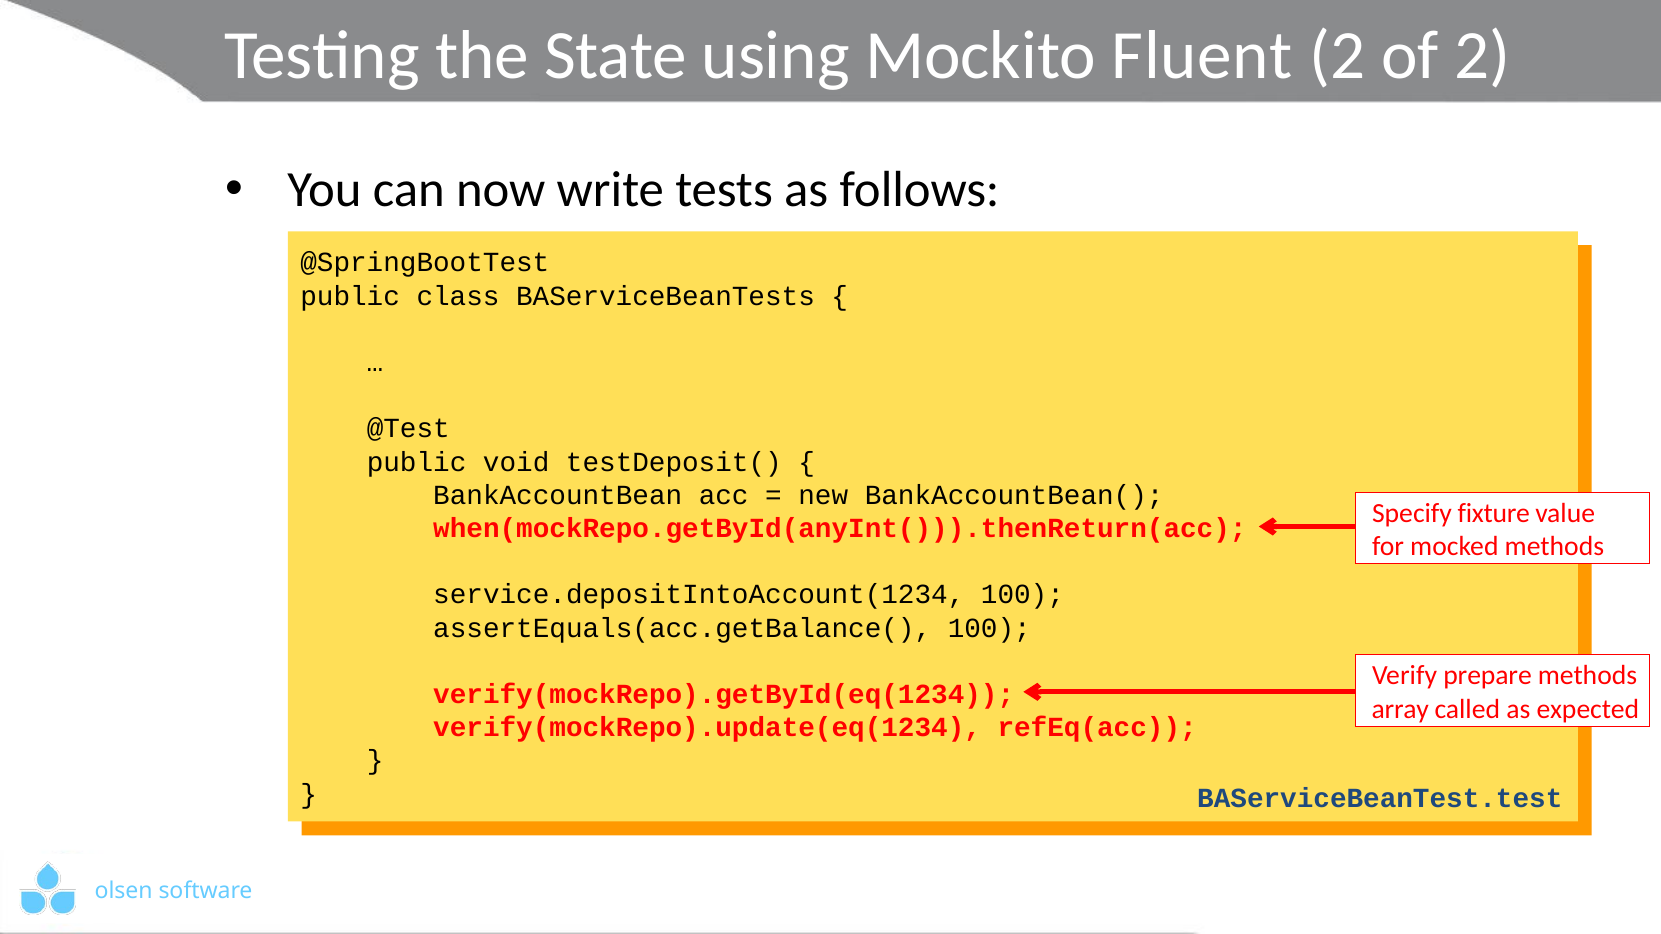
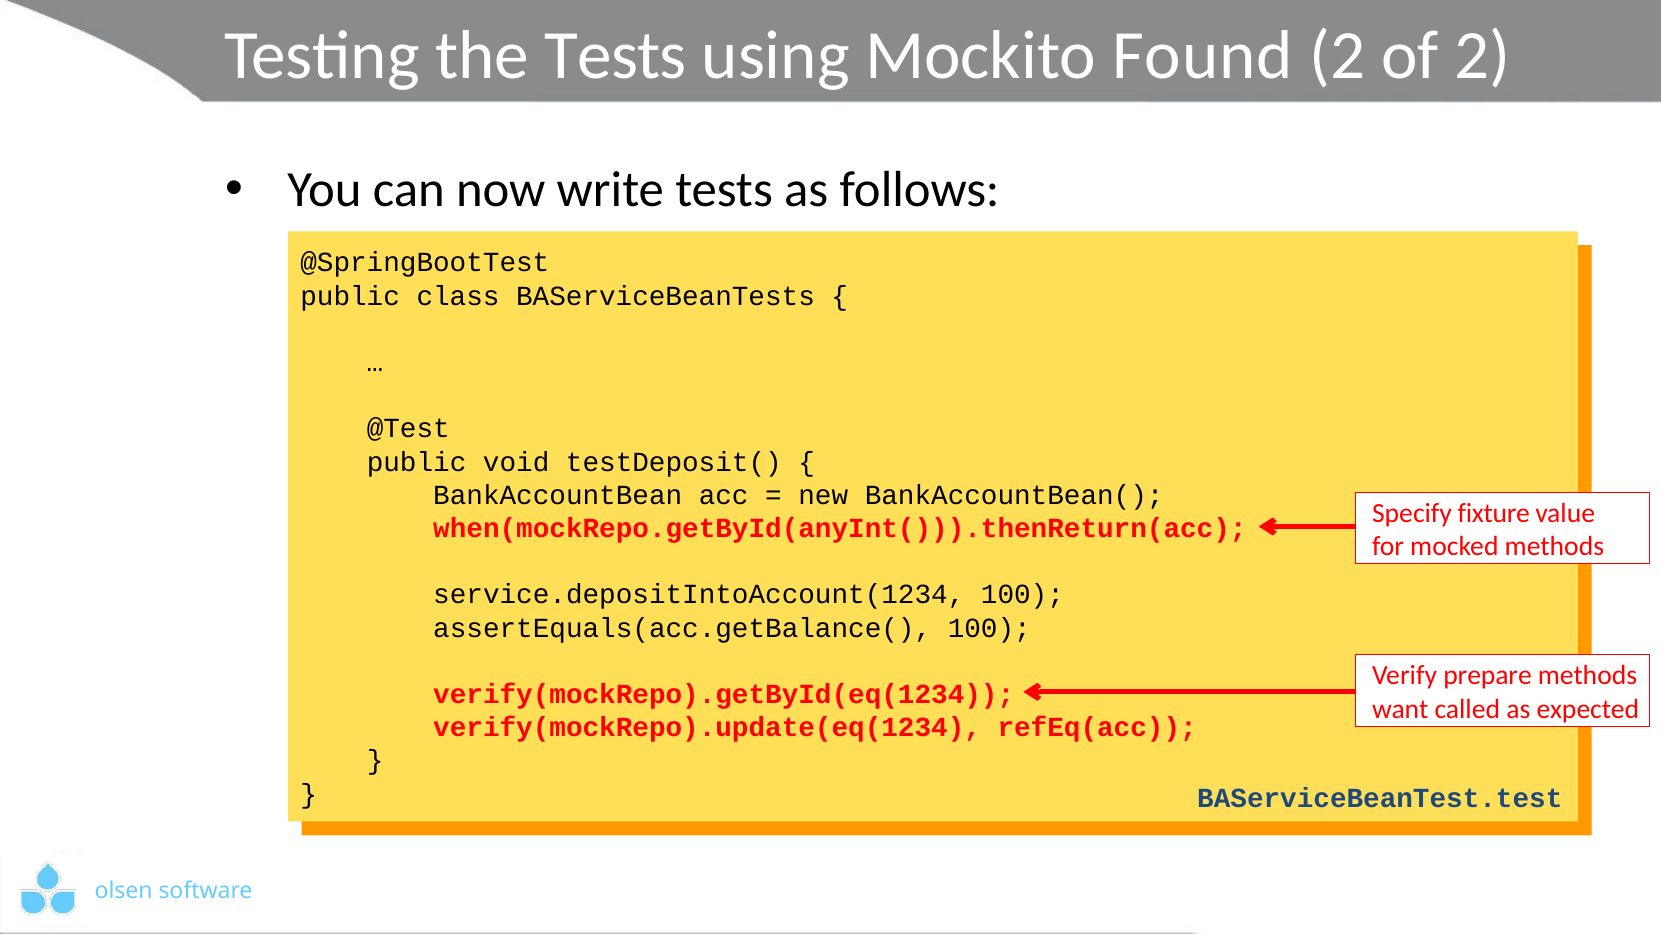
the State: State -> Tests
Fluent: Fluent -> Found
array: array -> want
